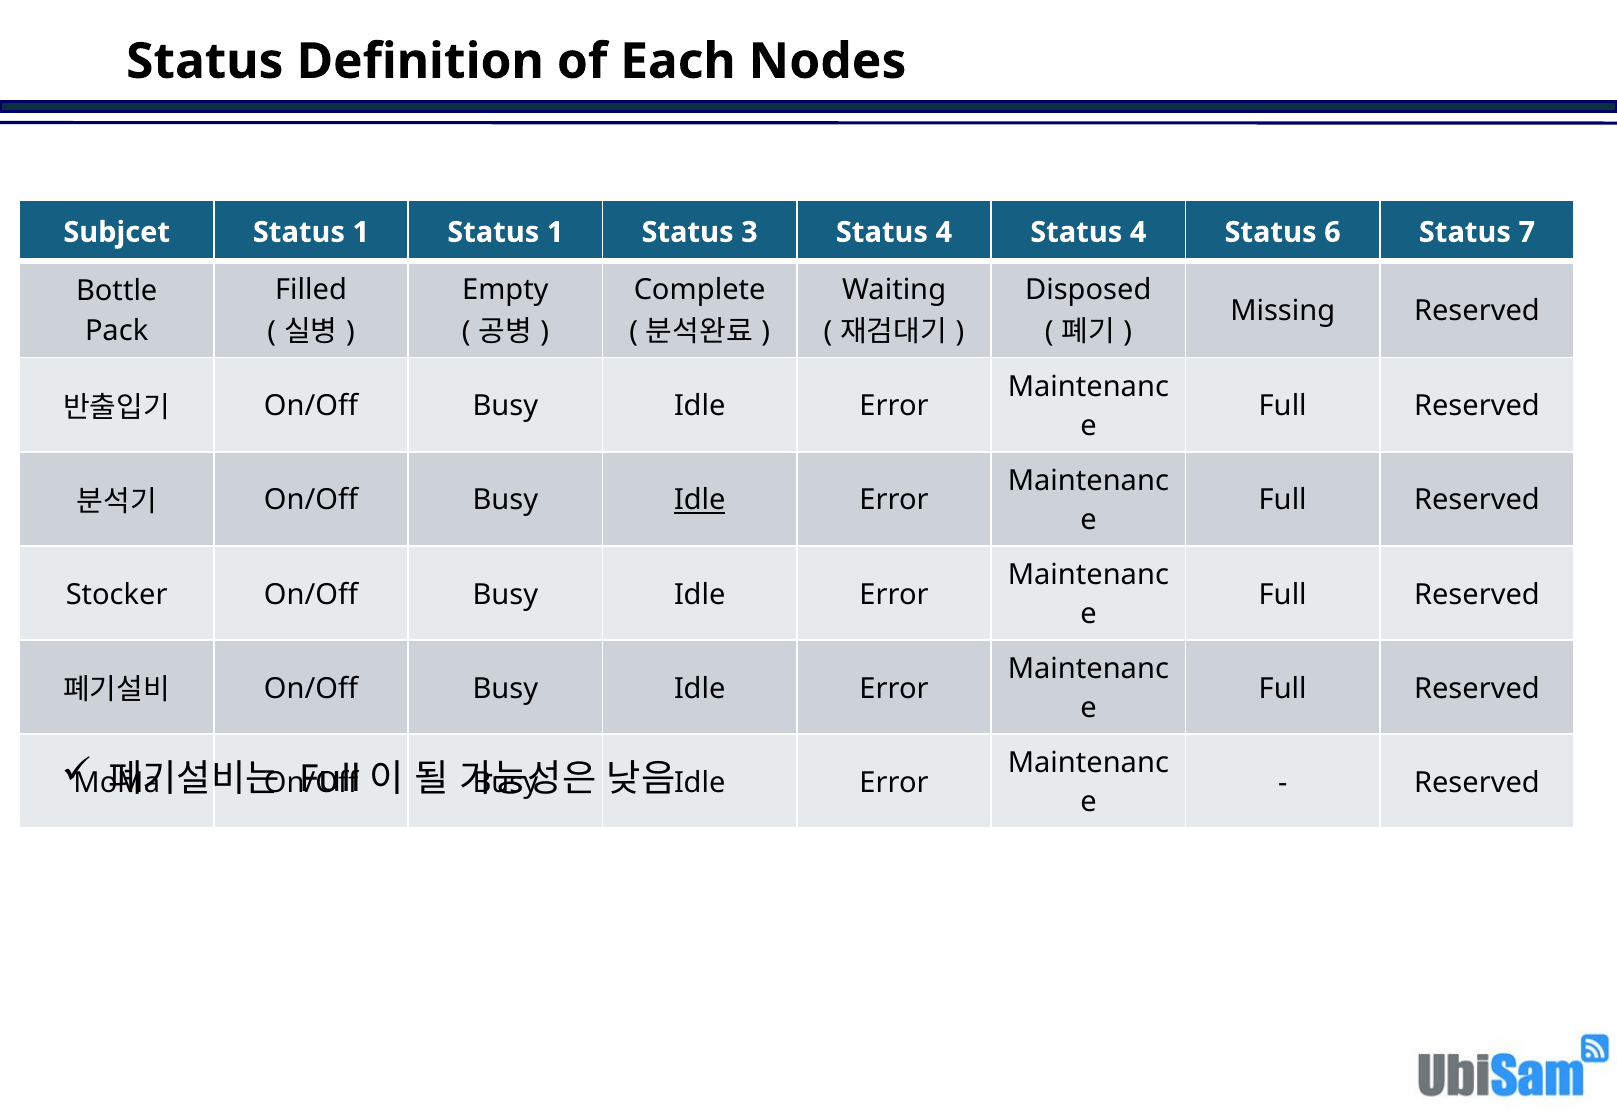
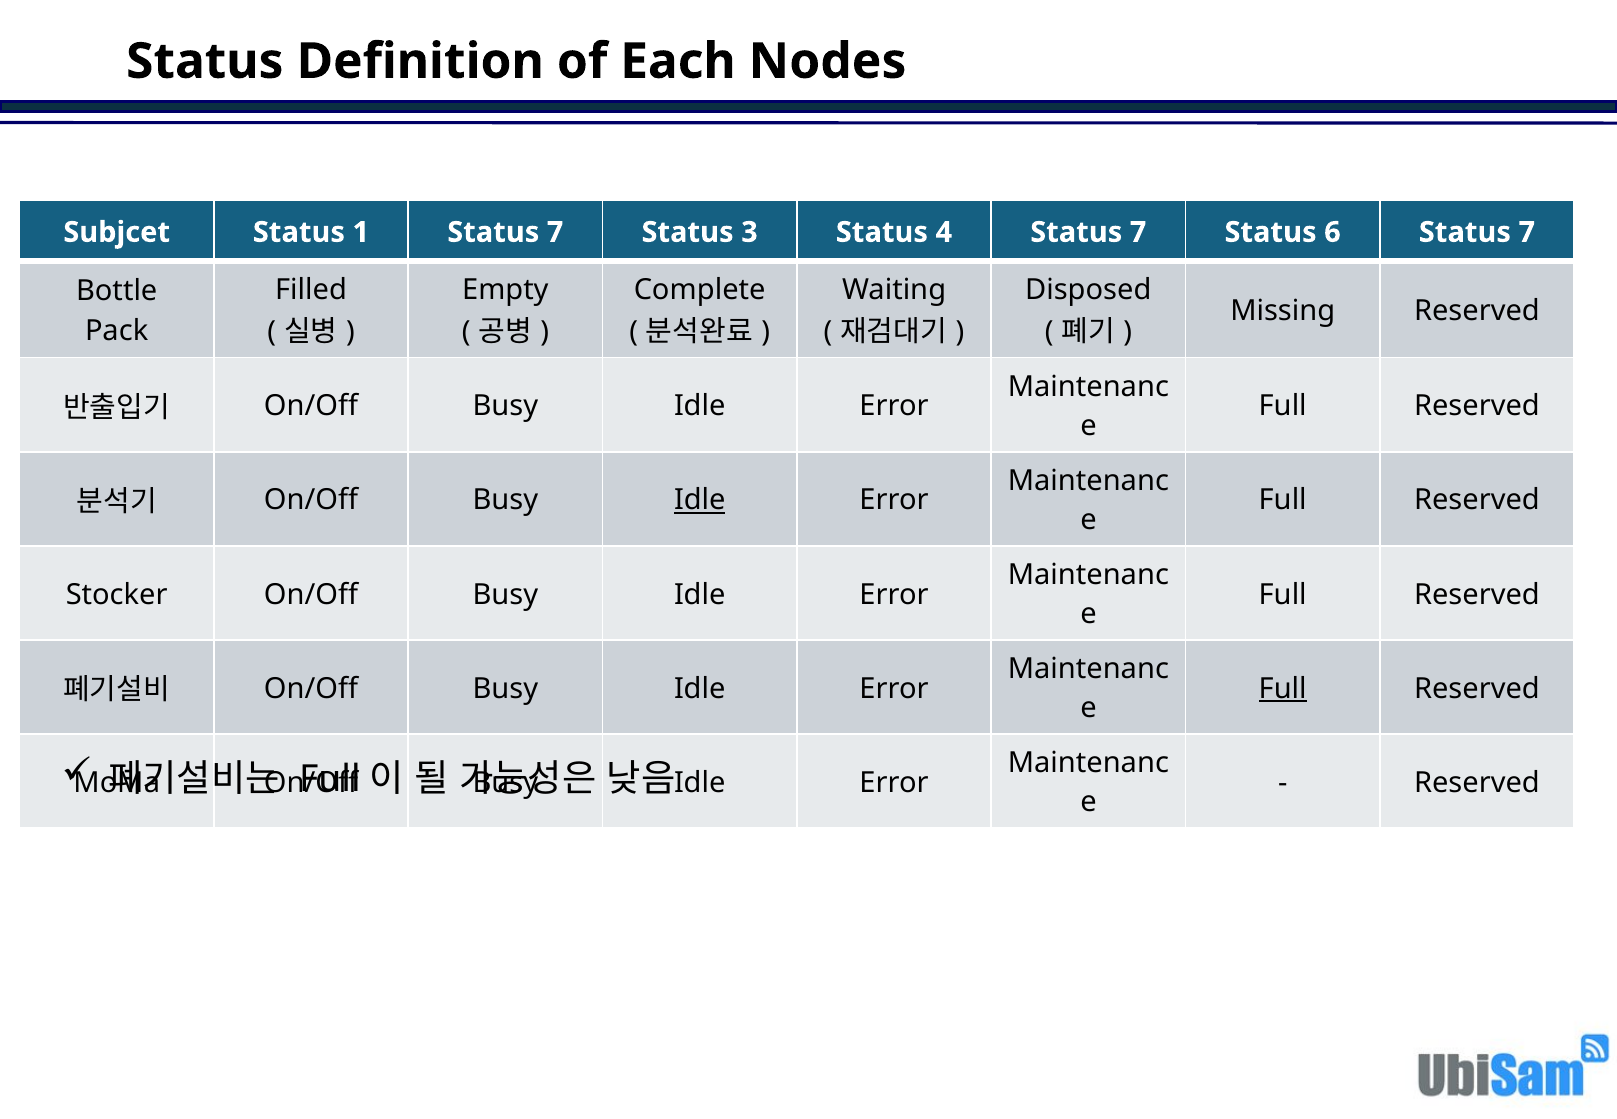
1 Status 1: 1 -> 7
4 Status 4: 4 -> 7
Full at (1283, 689) underline: none -> present
